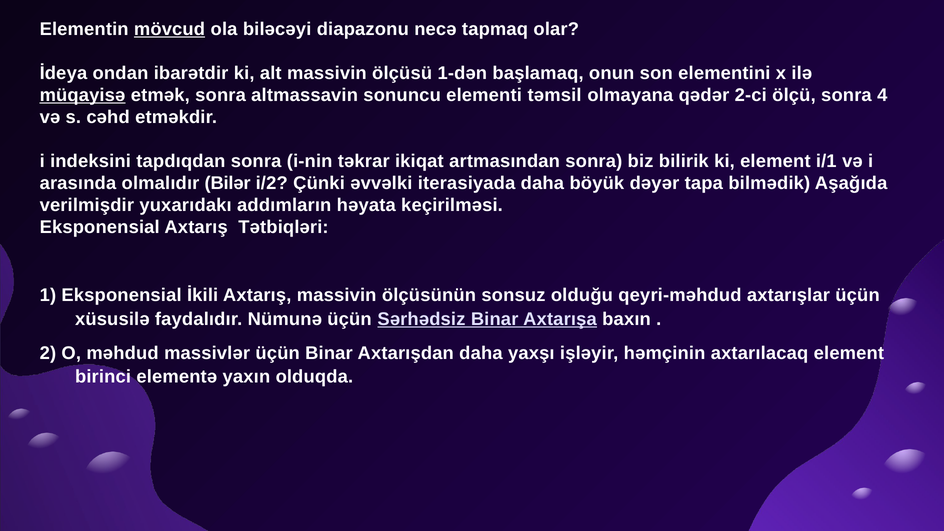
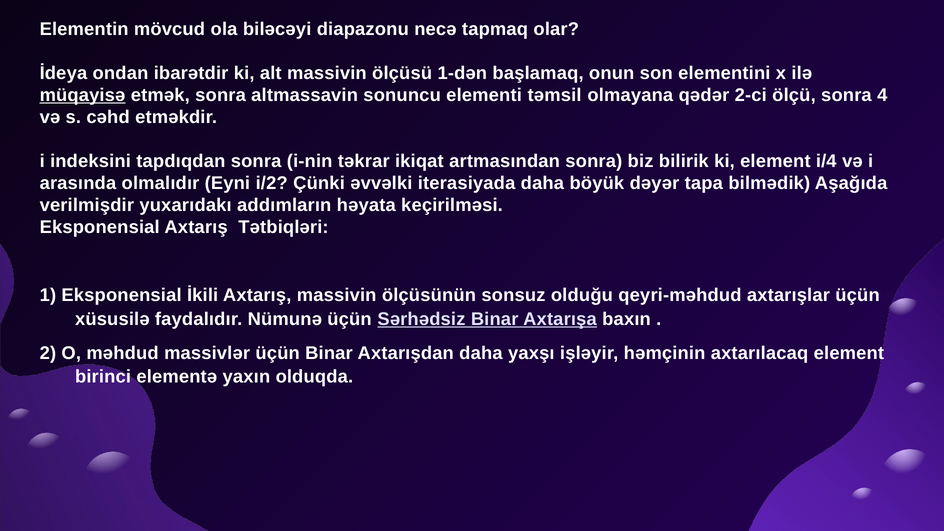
mövcud underline: present -> none
i/1: i/1 -> i/4
Bilər: Bilər -> Eyni
